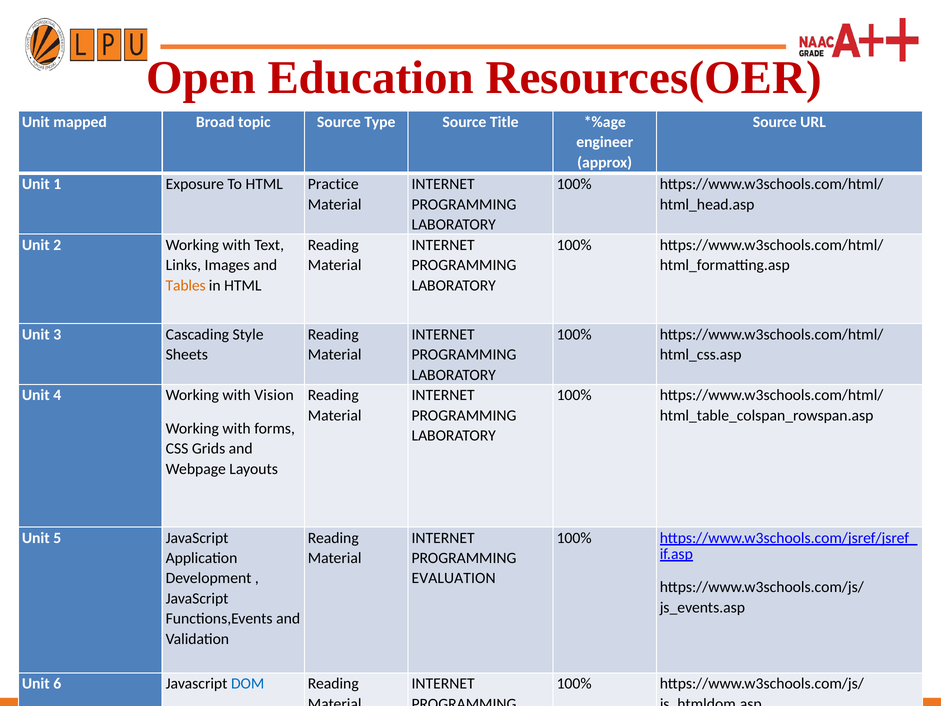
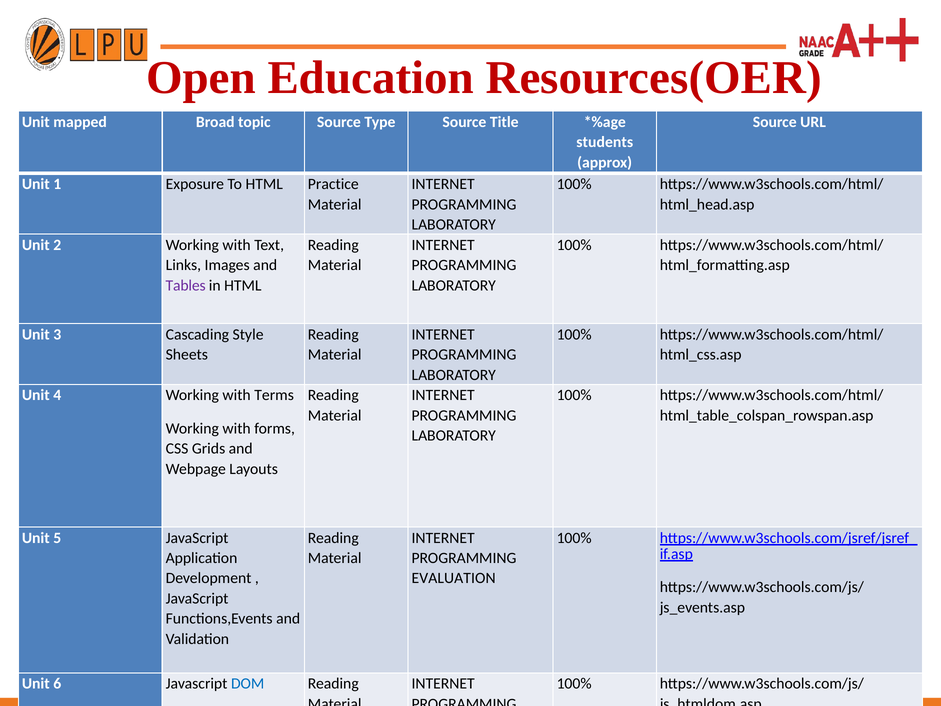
engineer: engineer -> students
Tables colour: orange -> purple
Vision: Vision -> Terms
